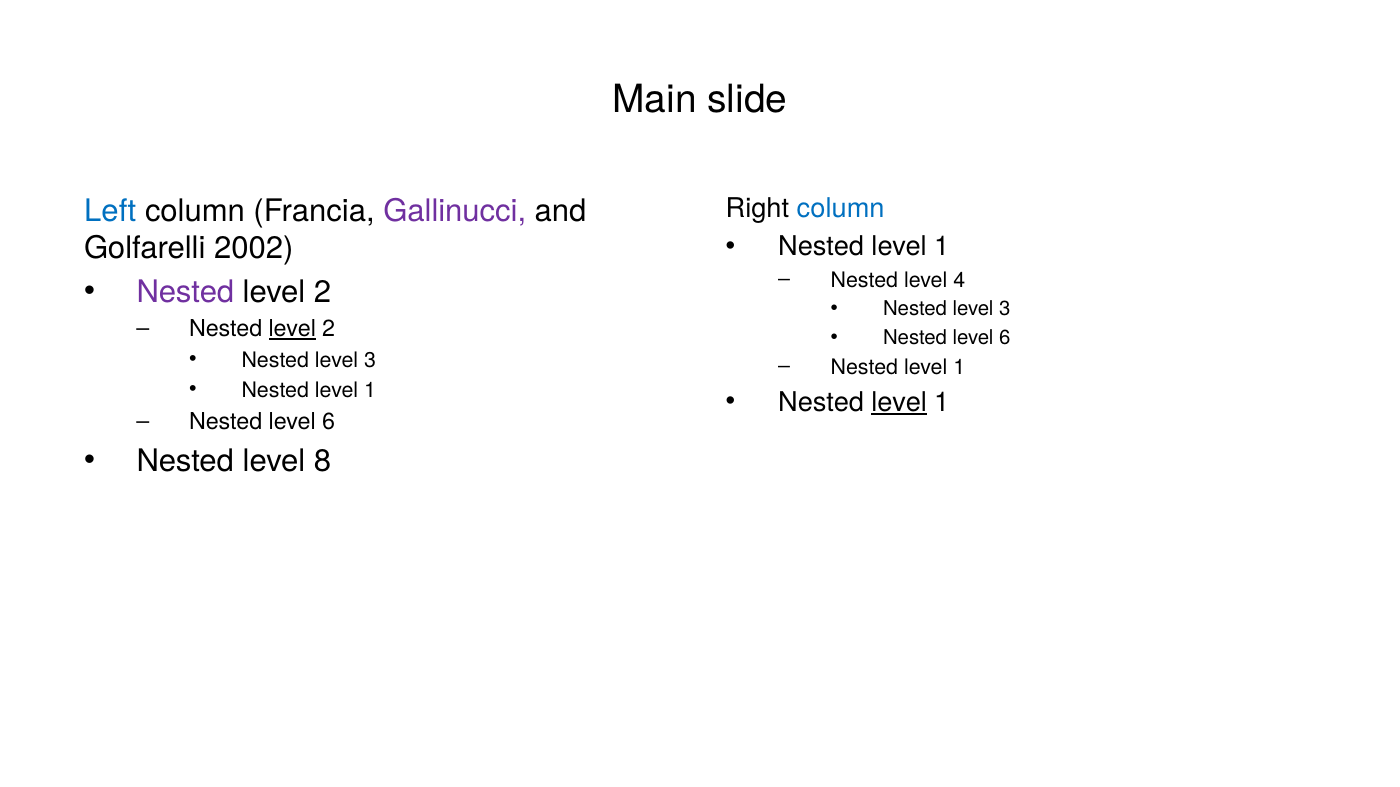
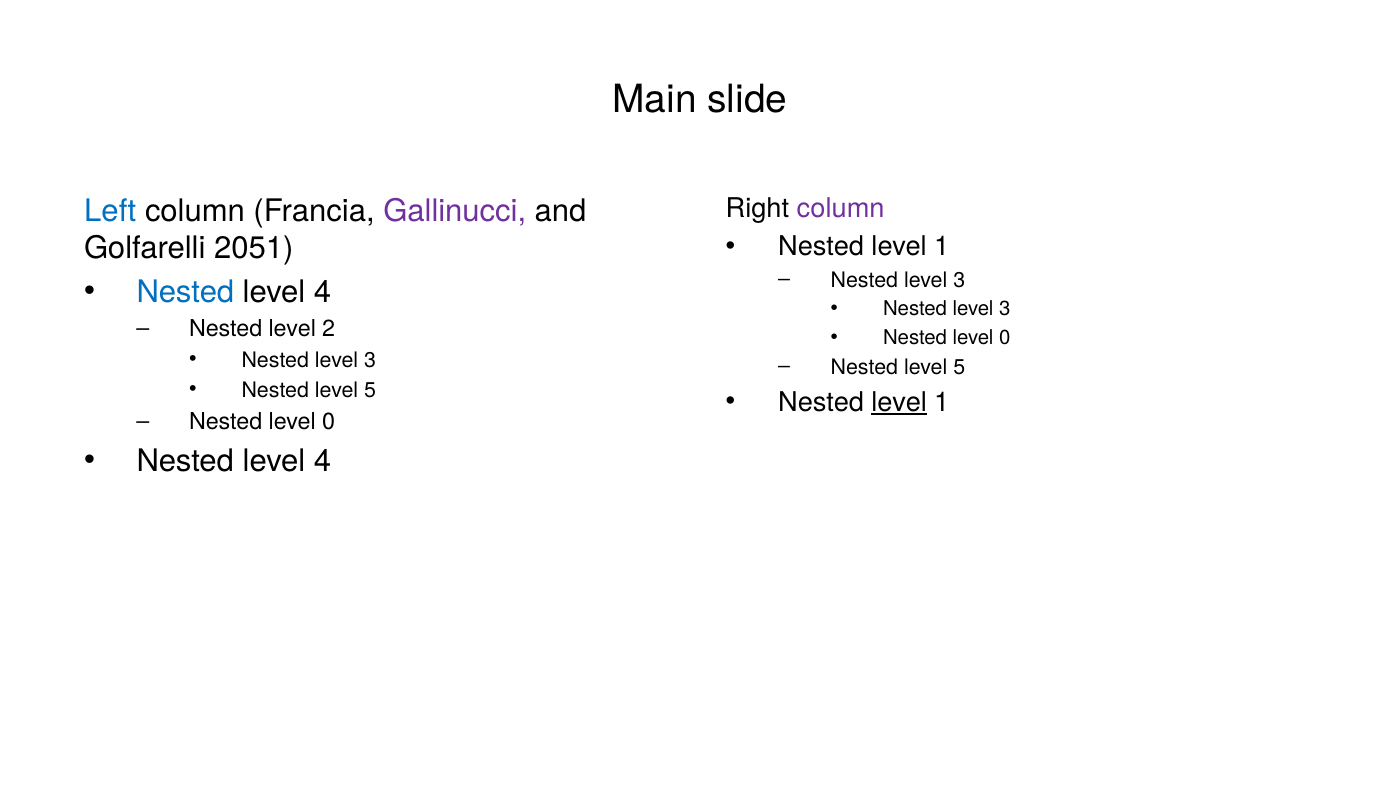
column at (841, 209) colour: blue -> purple
2002: 2002 -> 2051
4 at (959, 280): 4 -> 3
Nested at (185, 292) colour: purple -> blue
2 at (323, 292): 2 -> 4
level at (292, 329) underline: present -> none
6 at (1005, 338): 6 -> 0
1 at (959, 367): 1 -> 5
1 at (370, 390): 1 -> 5
6 at (329, 422): 6 -> 0
8 at (323, 461): 8 -> 4
